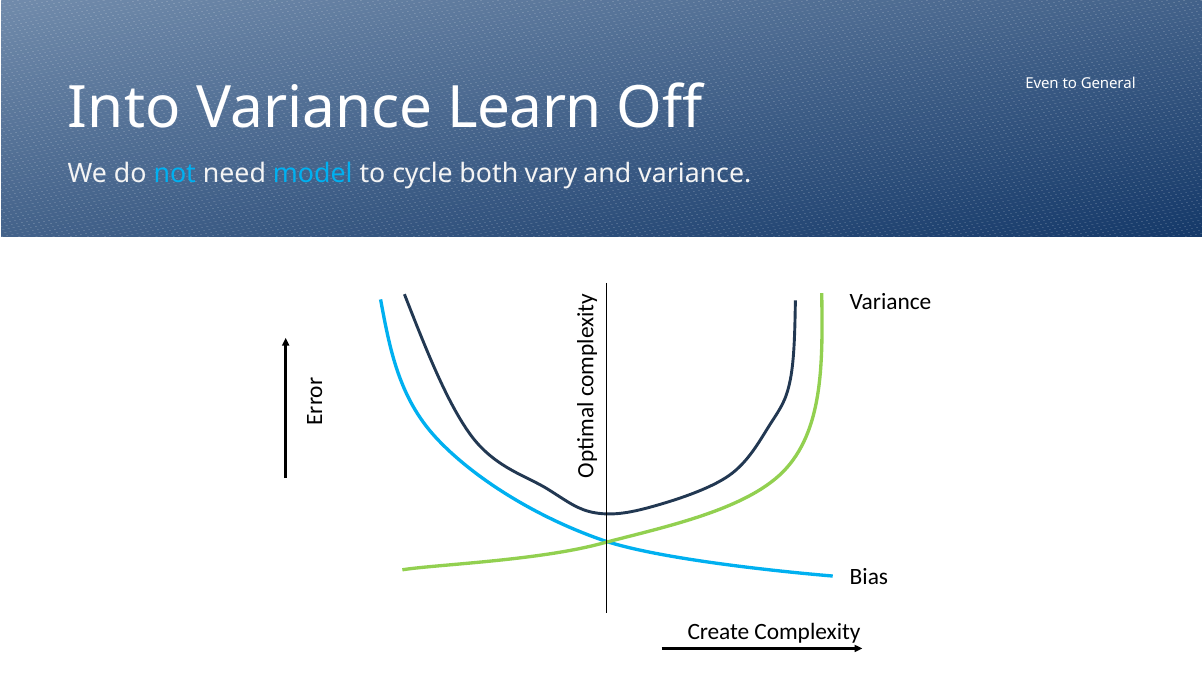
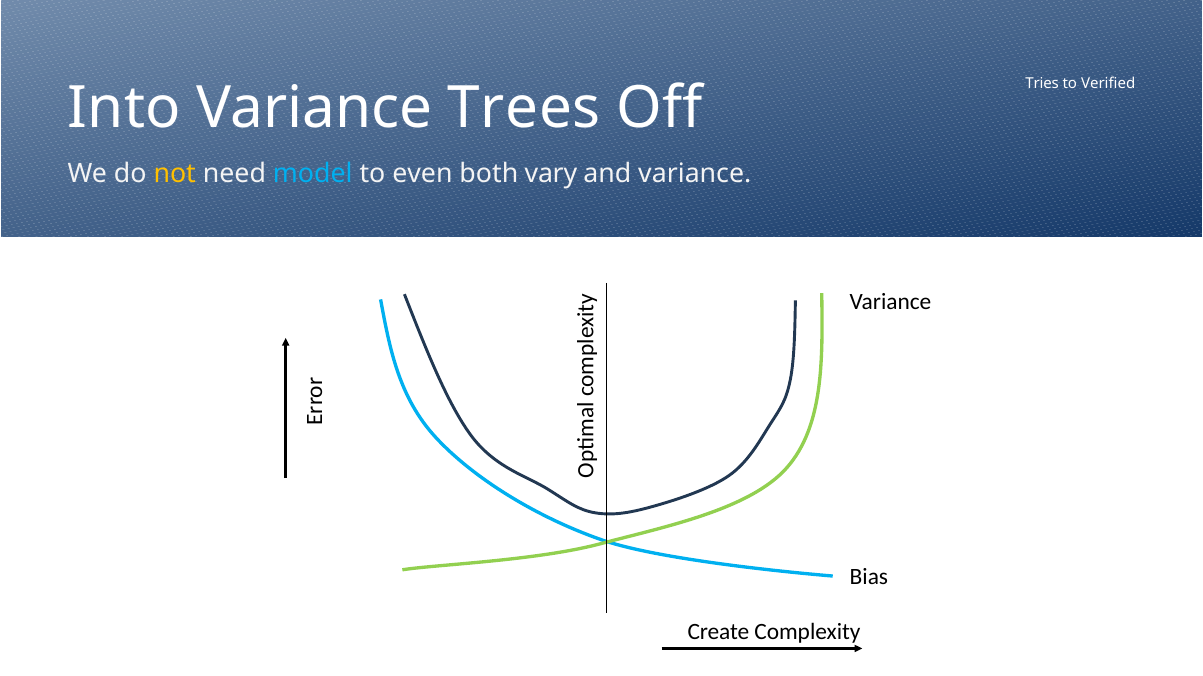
Even: Even -> Tries
General: General -> Verified
Learn: Learn -> Trees
not colour: light blue -> yellow
cycle: cycle -> even
